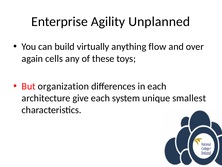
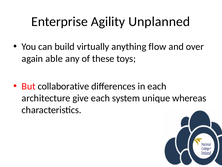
cells: cells -> able
organization: organization -> collaborative
smallest: smallest -> whereas
